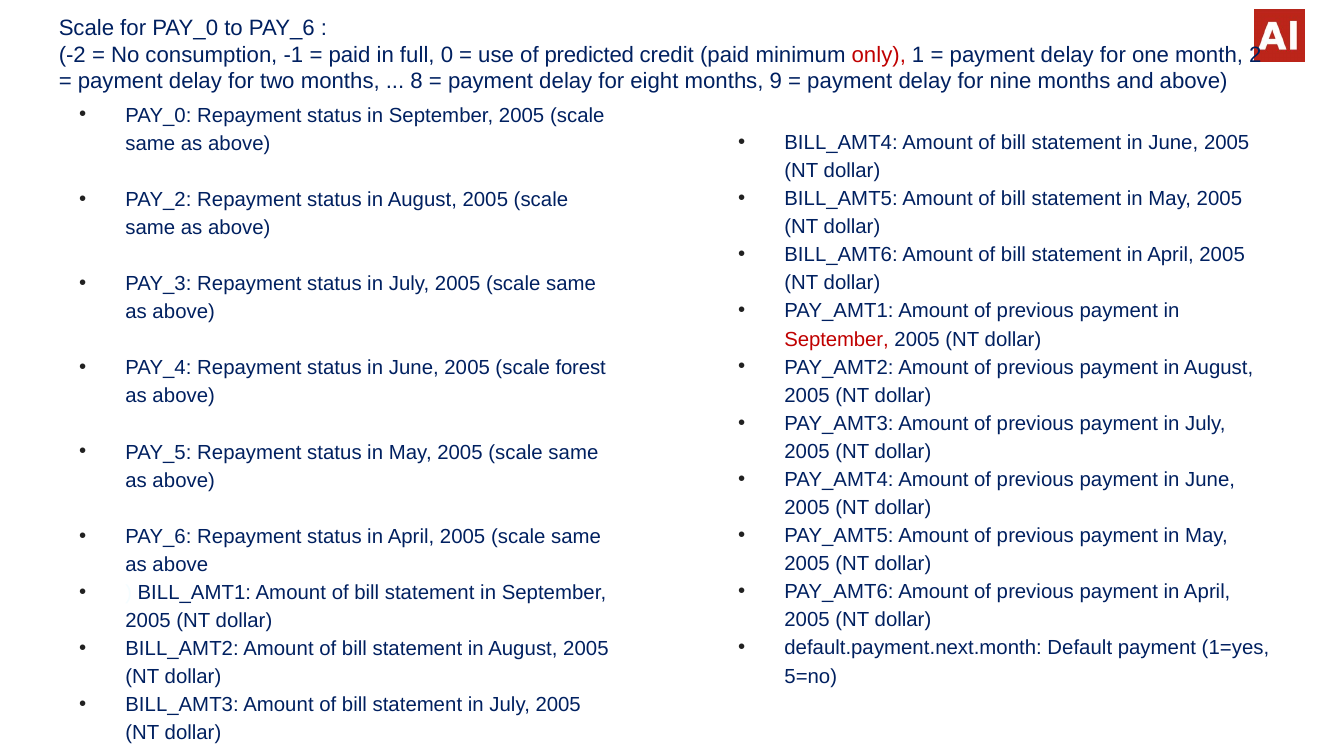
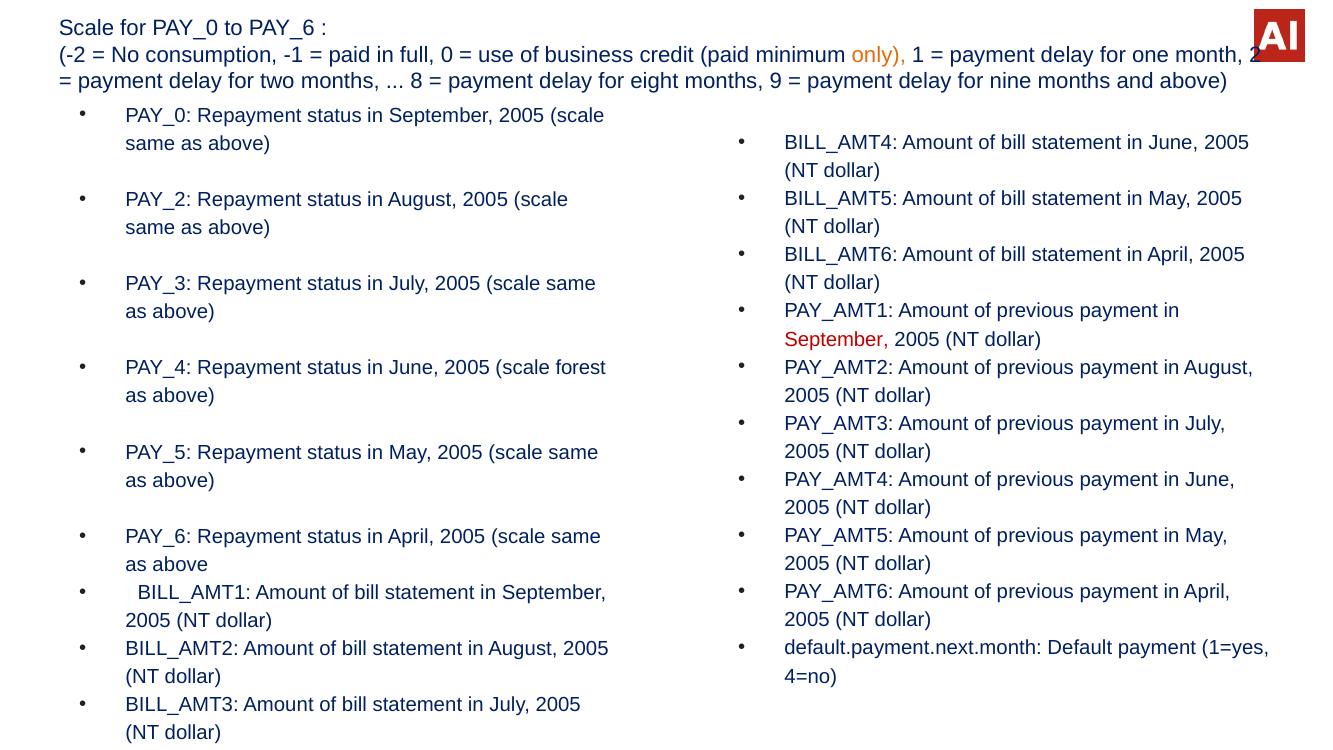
predicted: predicted -> business
only colour: red -> orange
5=no: 5=no -> 4=no
